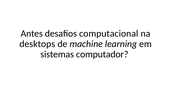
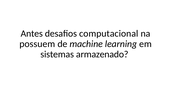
desktops: desktops -> possuem
computador: computador -> armazenado
